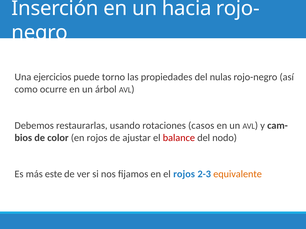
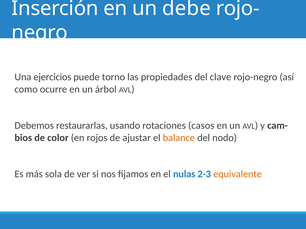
hacia: hacia -> debe
nulas: nulas -> clave
balance colour: red -> orange
este: este -> sola
el rojos: rojos -> nulas
